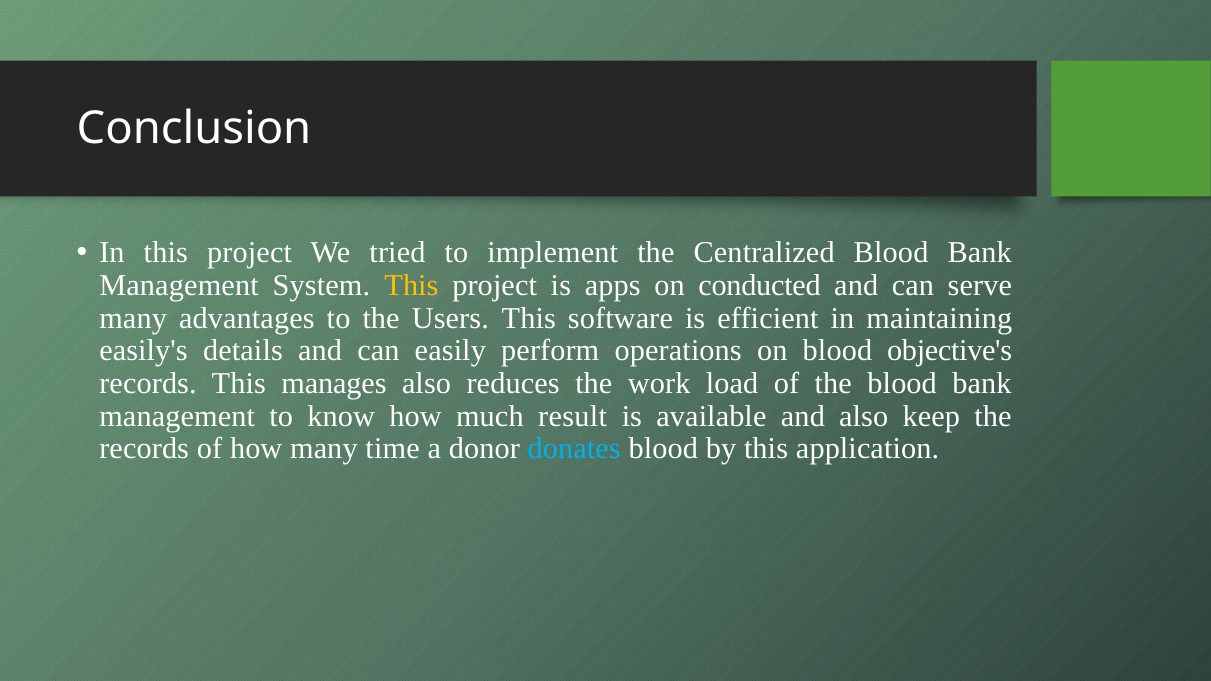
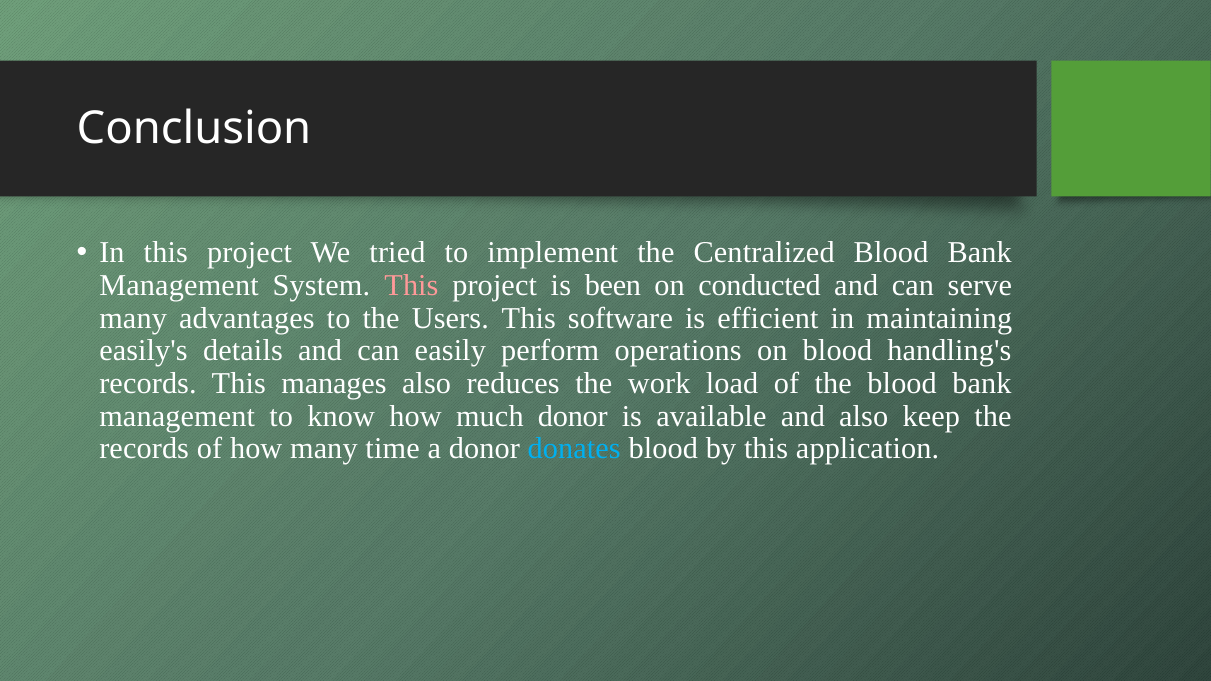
This at (411, 286) colour: yellow -> pink
apps: apps -> been
objective's: objective's -> handling's
much result: result -> donor
